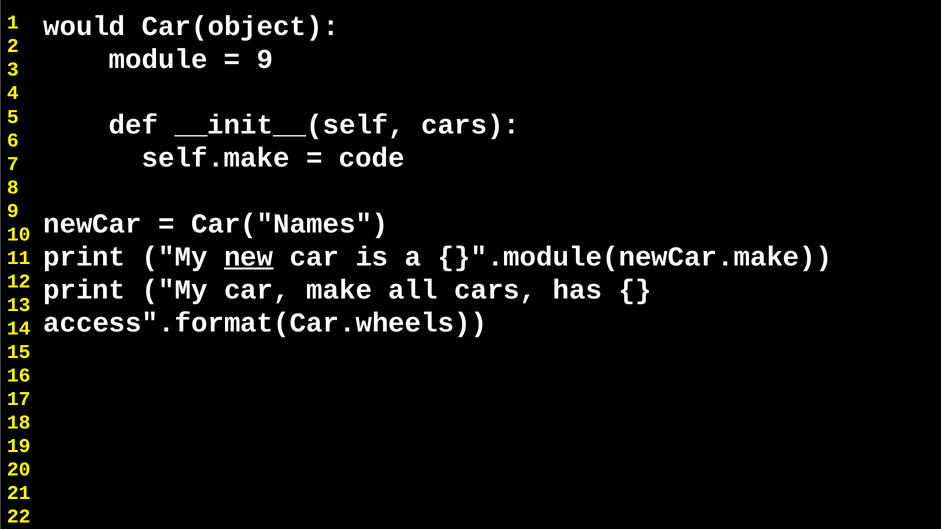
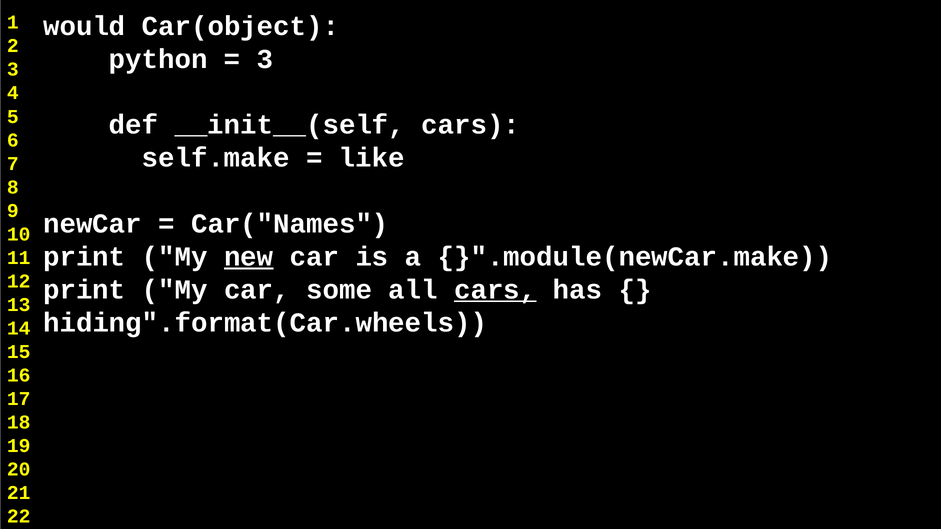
module: module -> python
9 at (265, 59): 9 -> 3
code: code -> like
make: make -> some
cars at (495, 290) underline: none -> present
access".format(Car.wheels: access".format(Car.wheels -> hiding".format(Car.wheels
